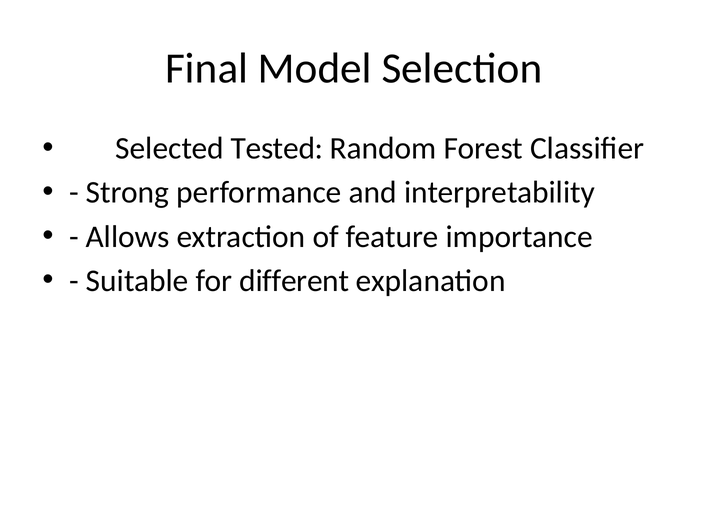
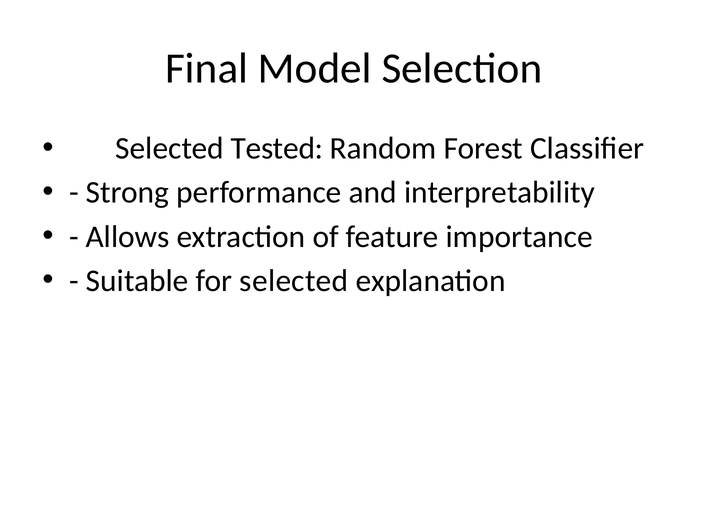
different: different -> selected
